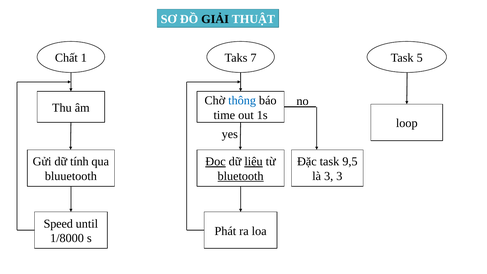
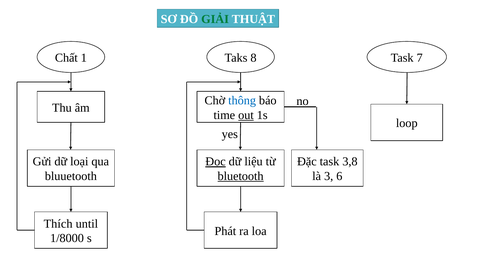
GIẢI colour: black -> green
7: 7 -> 8
5: 5 -> 7
out underline: none -> present
tính: tính -> loại
liệu underline: present -> none
9,5: 9,5 -> 3,8
3 3: 3 -> 6
Speed: Speed -> Thích
